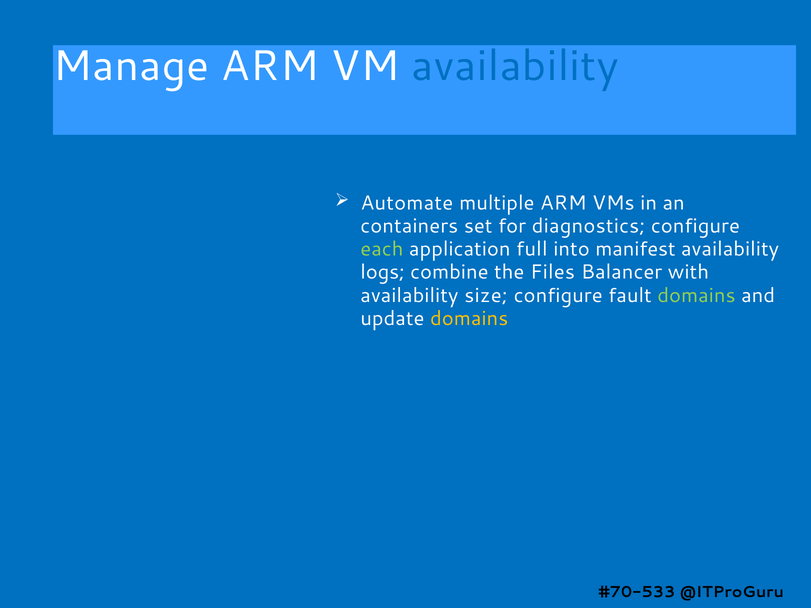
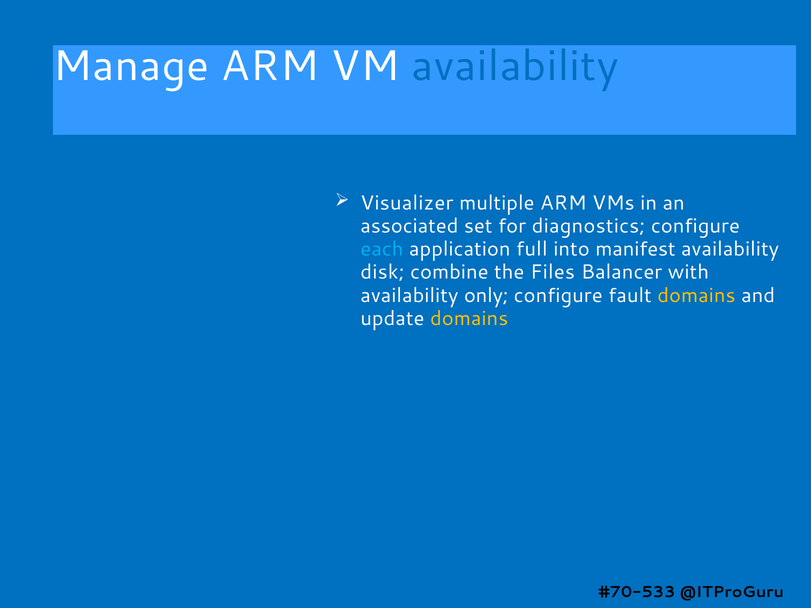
Automate: Automate -> Visualizer
containers: containers -> associated
each colour: light green -> light blue
logs: logs -> disk
size: size -> only
domains at (696, 296) colour: light green -> yellow
